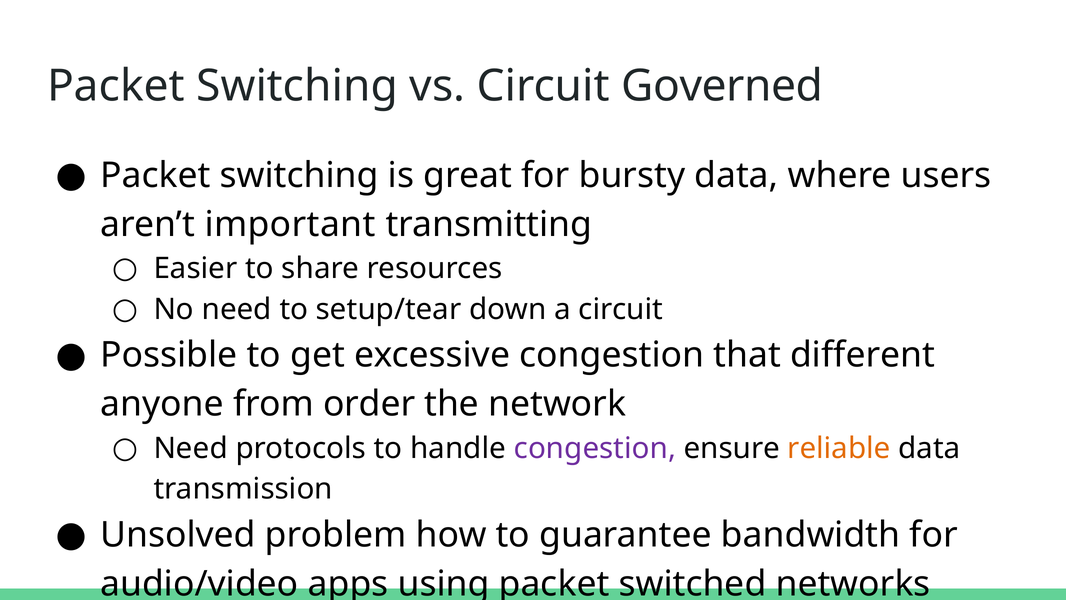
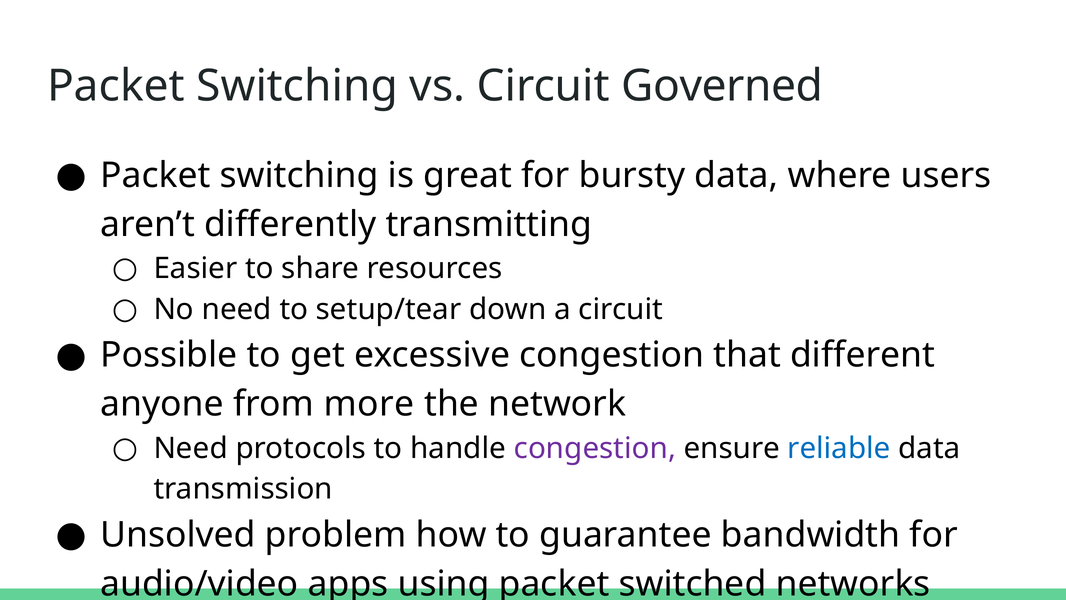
important: important -> differently
order: order -> more
reliable colour: orange -> blue
